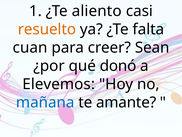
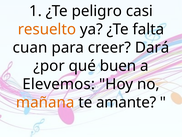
aliento: aliento -> peligro
Sean: Sean -> Dará
donó: donó -> buen
mañana colour: blue -> orange
